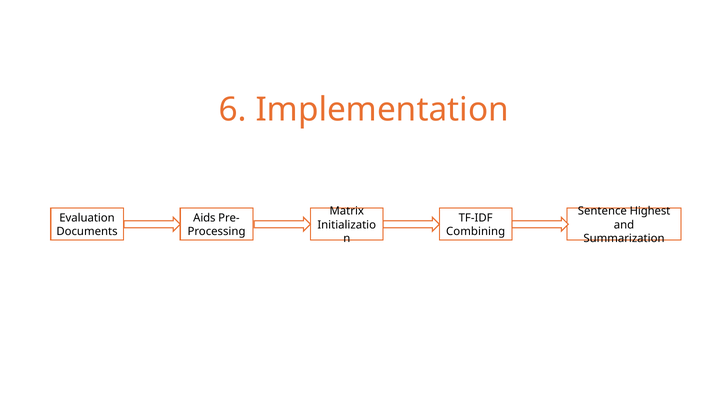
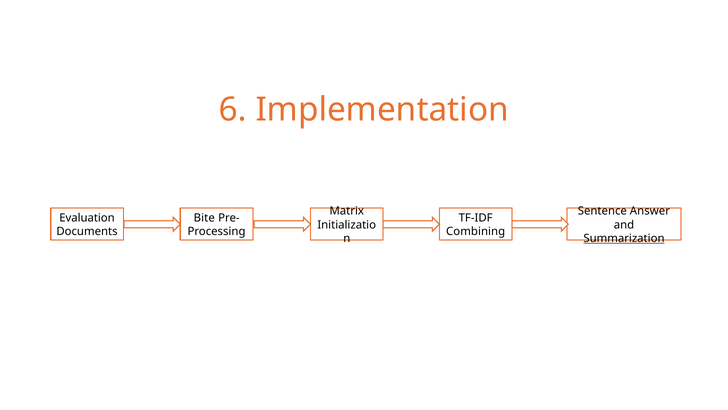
Highest: Highest -> Answer
Aids: Aids -> Bite
Summarization underline: none -> present
